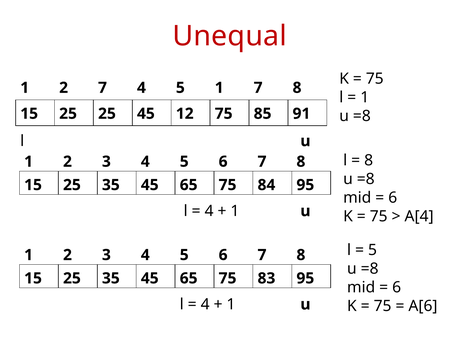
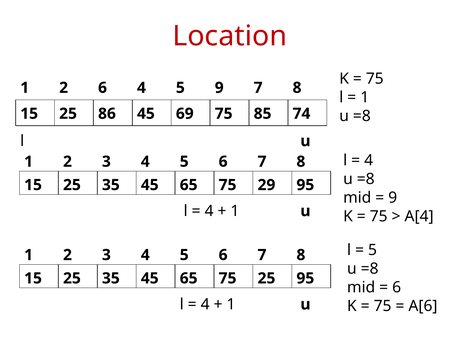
Unequal: Unequal -> Location
2 7: 7 -> 6
5 1: 1 -> 9
25 25: 25 -> 86
12: 12 -> 69
91: 91 -> 74
8 at (369, 161): 8 -> 4
84: 84 -> 29
6 at (393, 198): 6 -> 9
75 83: 83 -> 25
